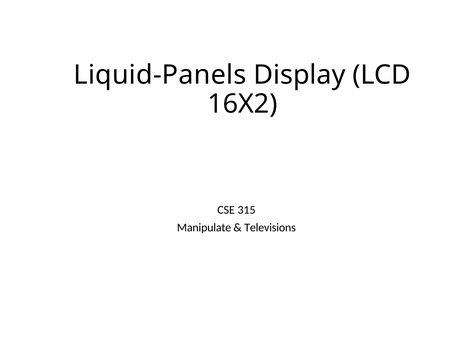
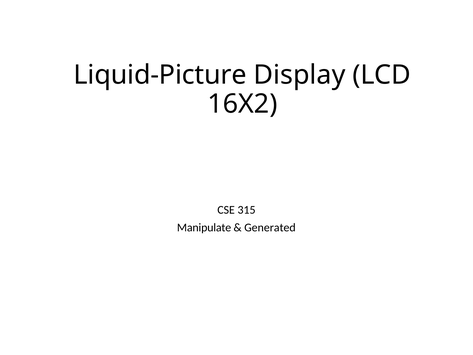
Liquid-Panels: Liquid-Panels -> Liquid-Picture
Televisions: Televisions -> Generated
